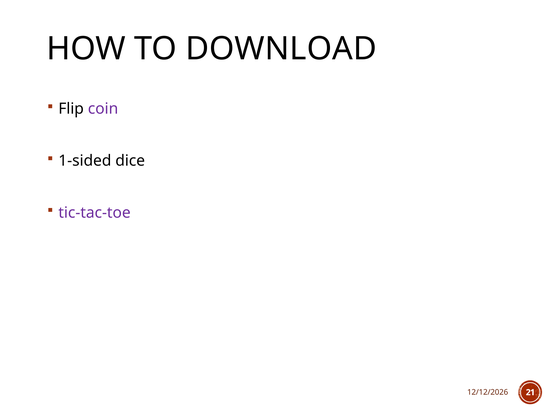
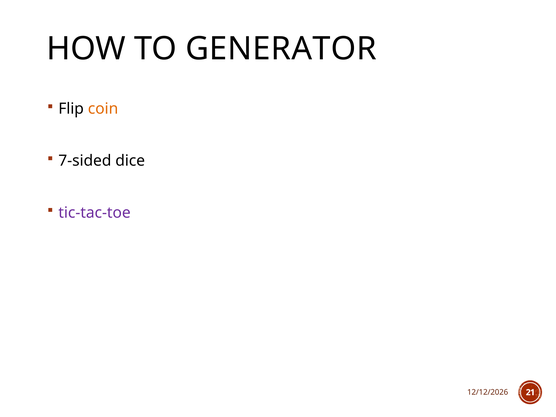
DOWNLOAD: DOWNLOAD -> GENERATOR
coin colour: purple -> orange
1-sided: 1-sided -> 7-sided
